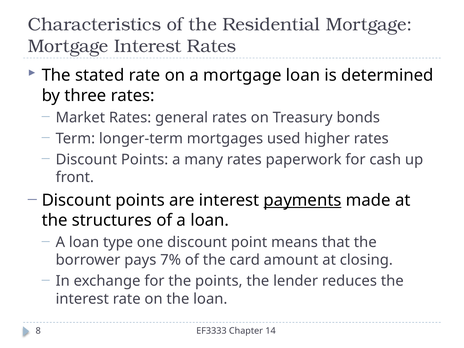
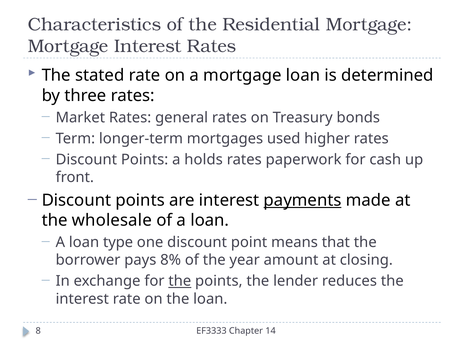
many: many -> holds
structures: structures -> wholesale
7%: 7% -> 8%
card: card -> year
the at (180, 281) underline: none -> present
